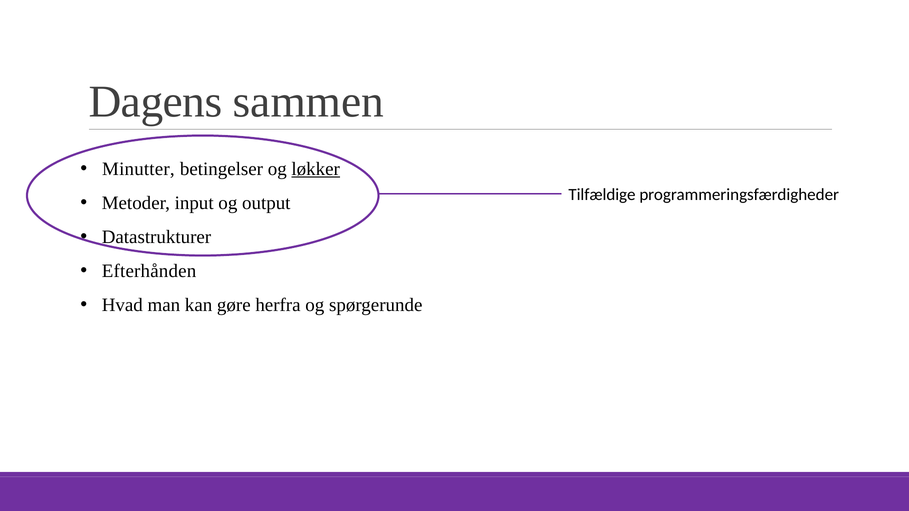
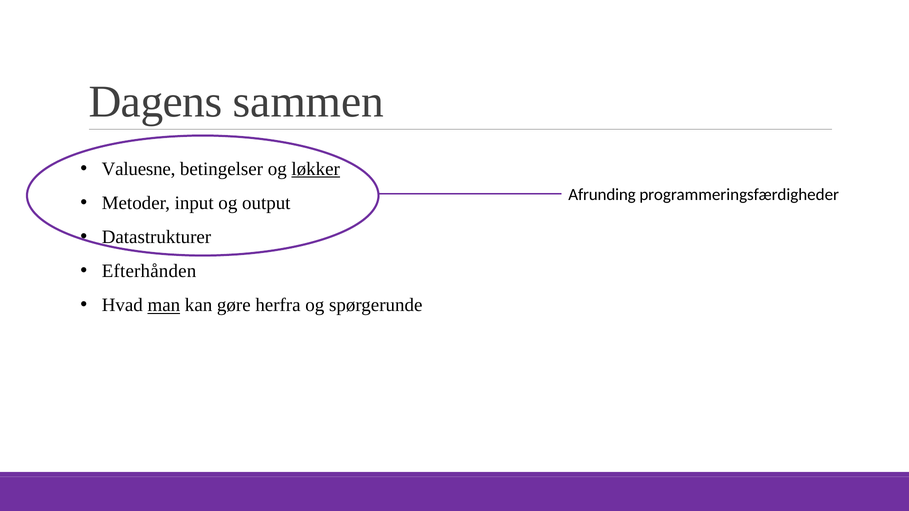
Minutter: Minutter -> Valuesne
Tilfældige: Tilfældige -> Afrunding
man underline: none -> present
